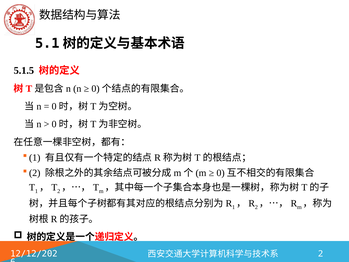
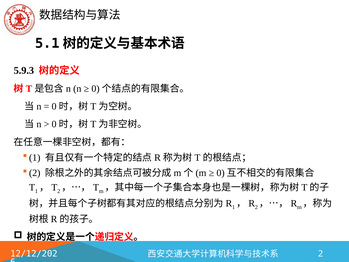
5.1.5: 5.1.5 -> 5.9.3
